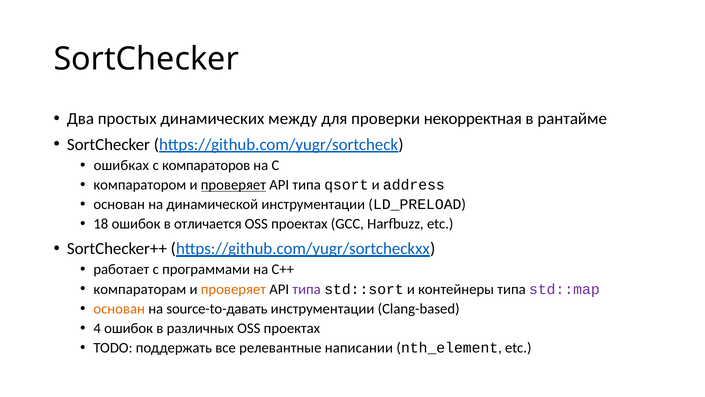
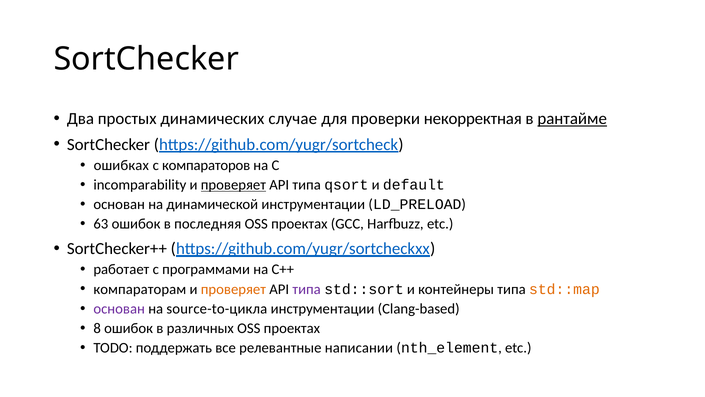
между: между -> случае
рантайме underline: none -> present
компаратором: компаратором -> incomparability
address: address -> default
18: 18 -> 63
отличается: отличается -> последняя
std::map colour: purple -> orange
основан at (119, 308) colour: orange -> purple
source-to-давать: source-to-давать -> source-to-цикла
4: 4 -> 8
